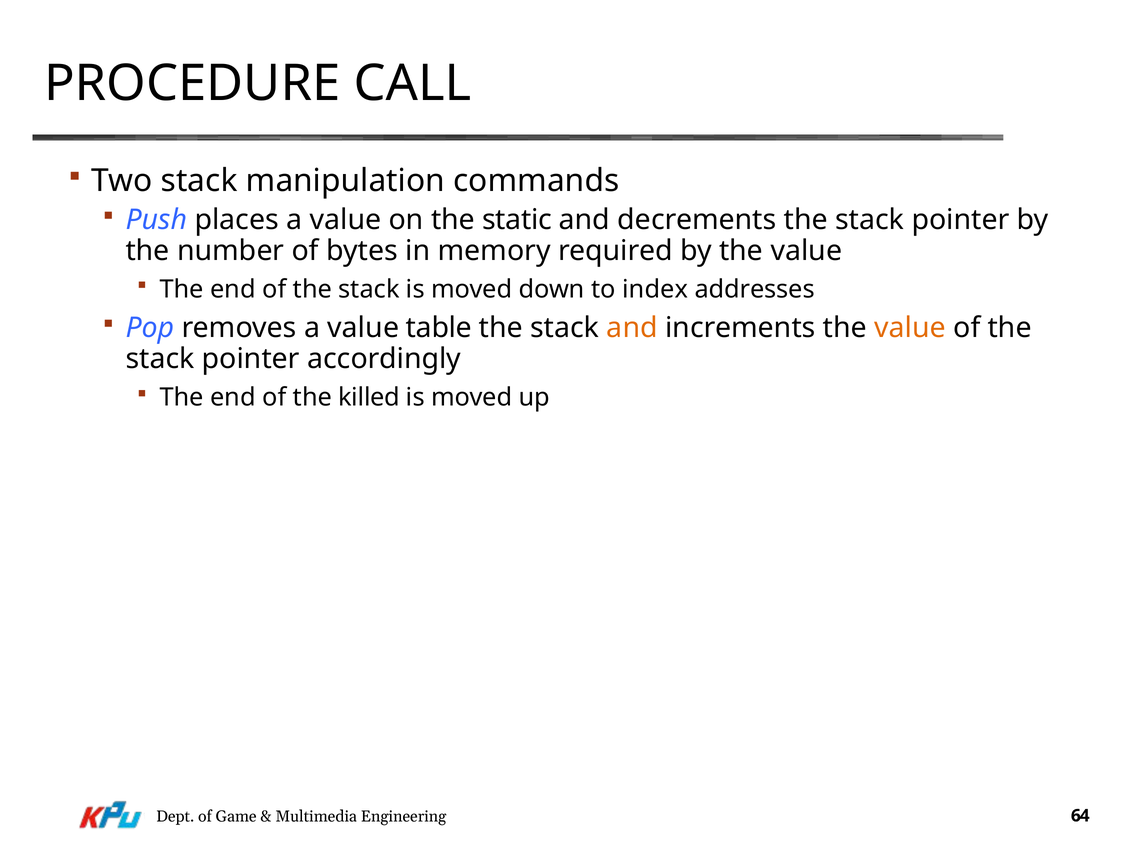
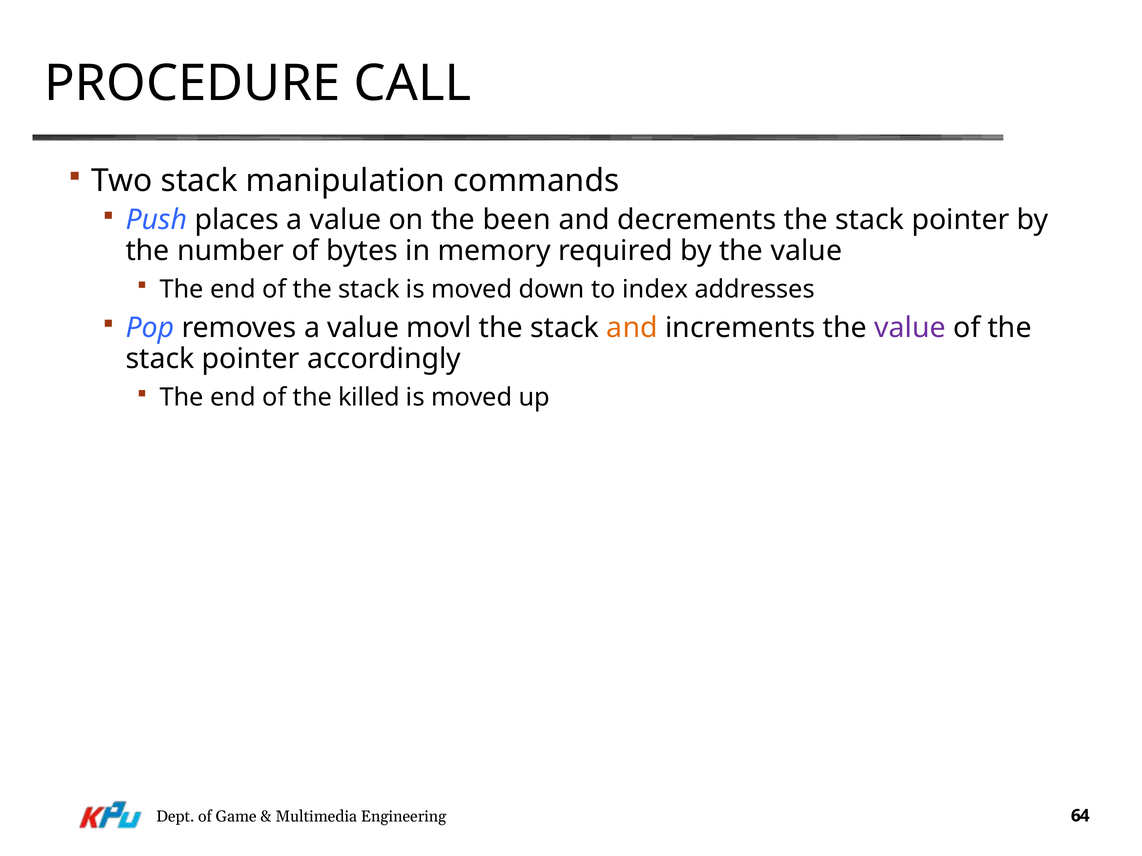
static: static -> been
table: table -> movl
value at (910, 328) colour: orange -> purple
